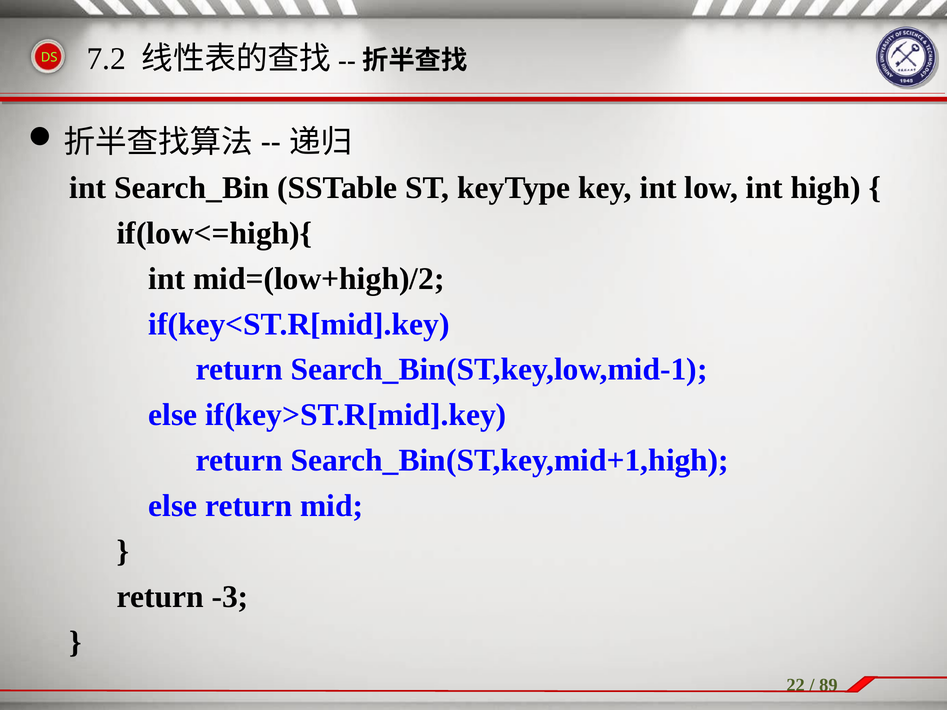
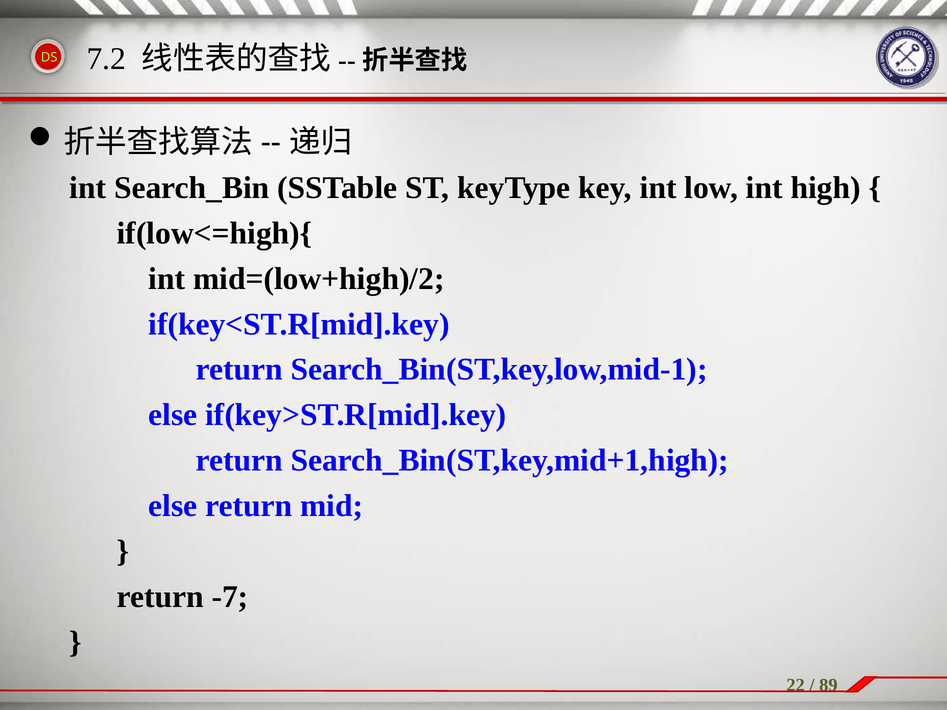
-3: -3 -> -7
